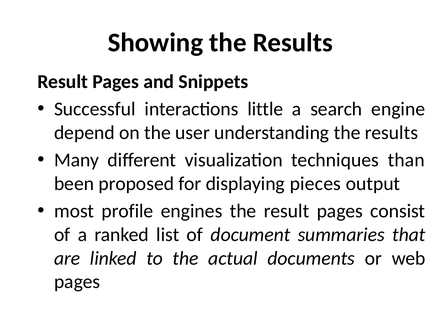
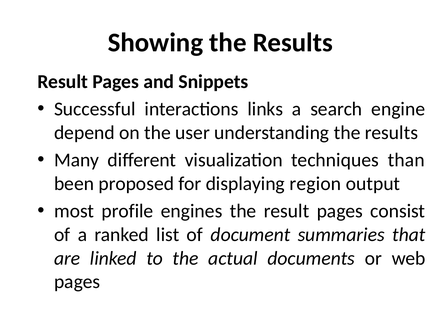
little: little -> links
pieces: pieces -> region
